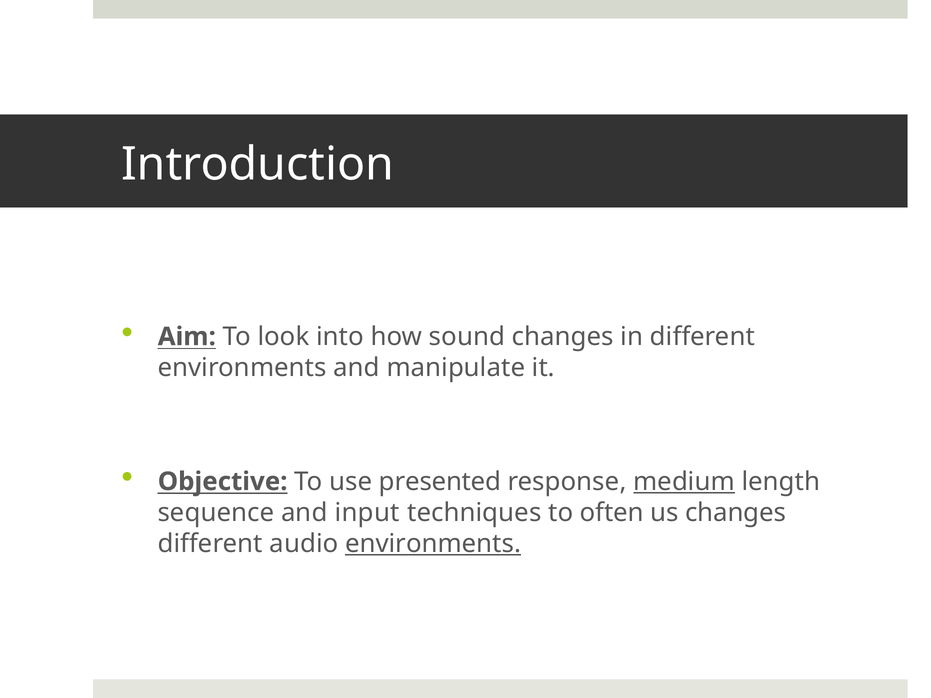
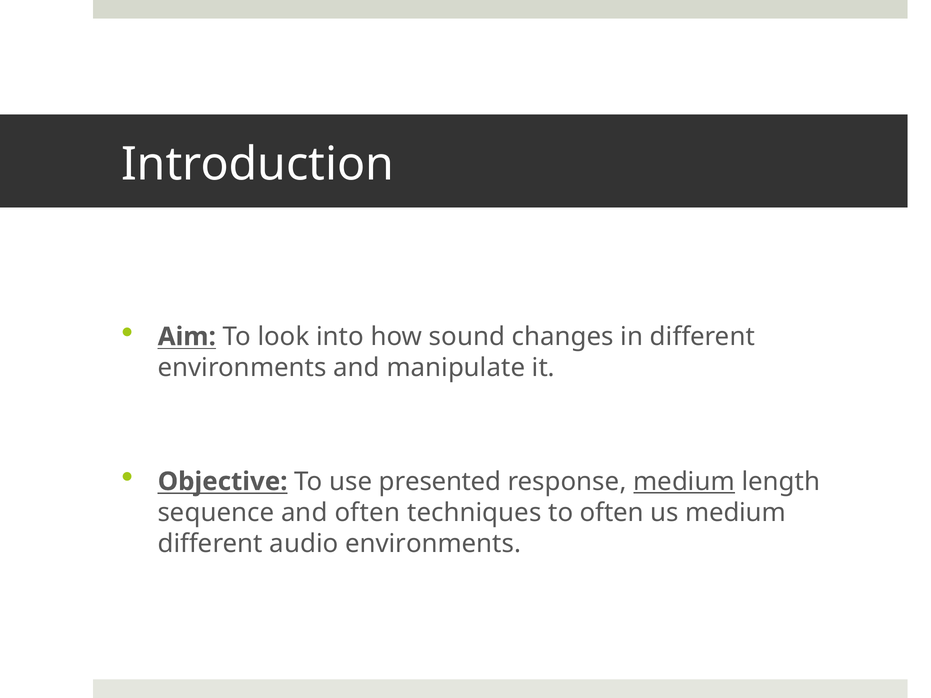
and input: input -> often
us changes: changes -> medium
environments at (433, 544) underline: present -> none
